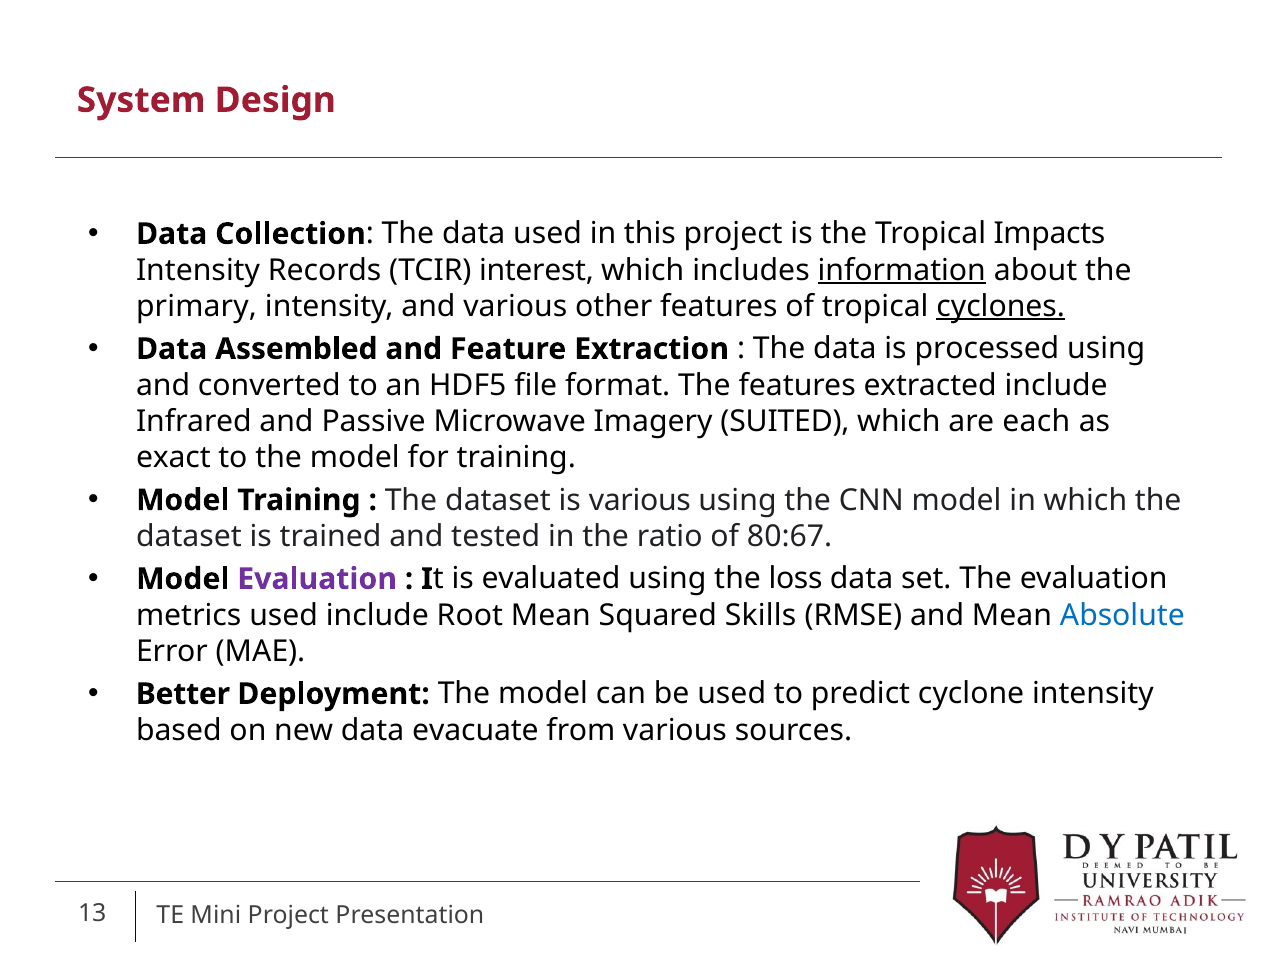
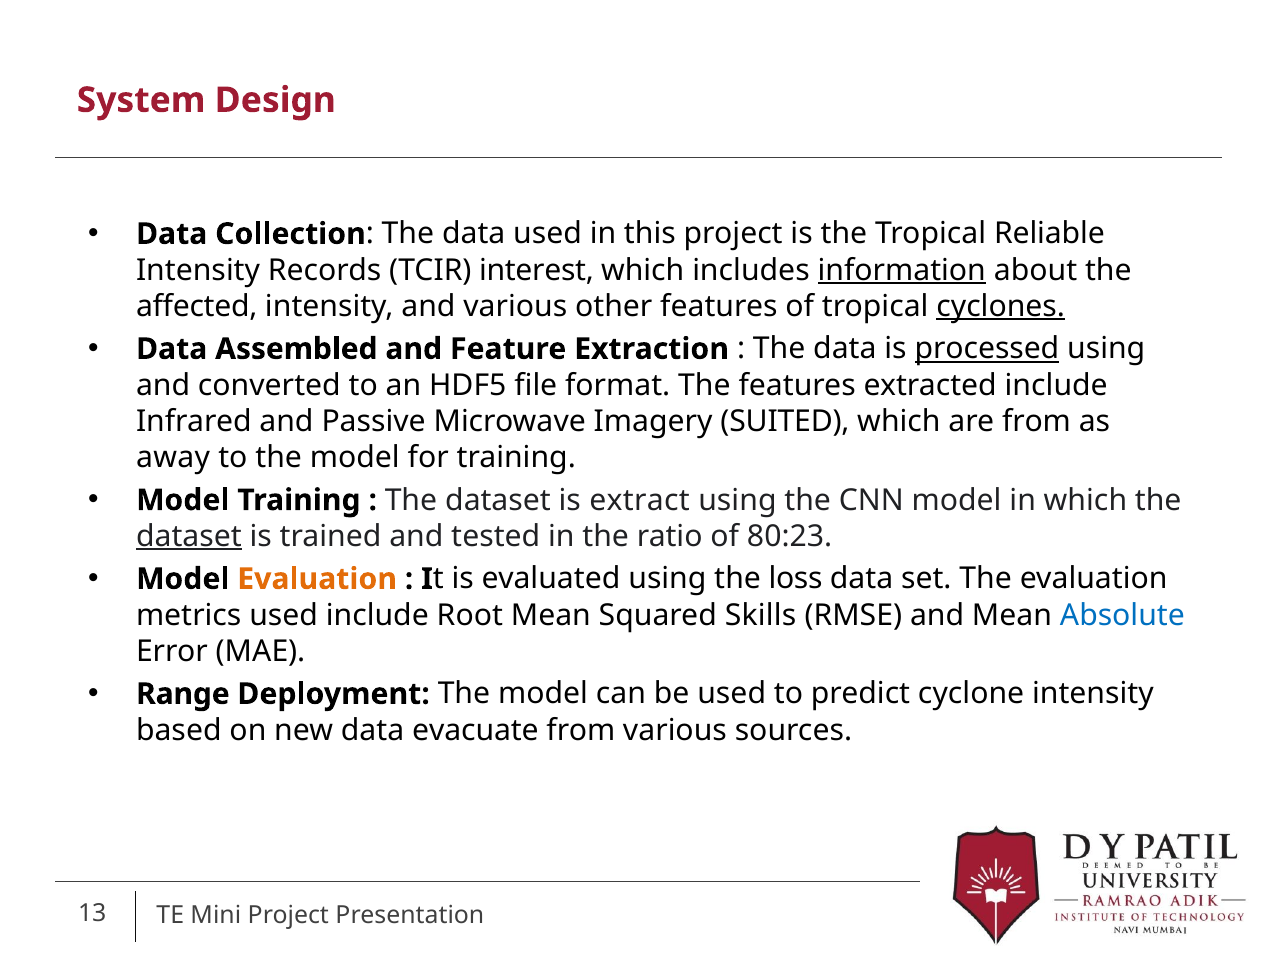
Impacts: Impacts -> Reliable
primary: primary -> affected
processed underline: none -> present
are each: each -> from
exact: exact -> away
is various: various -> extract
dataset at (189, 536) underline: none -> present
80:67: 80:67 -> 80:23
Evaluation at (317, 579) colour: purple -> orange
Better: Better -> Range
